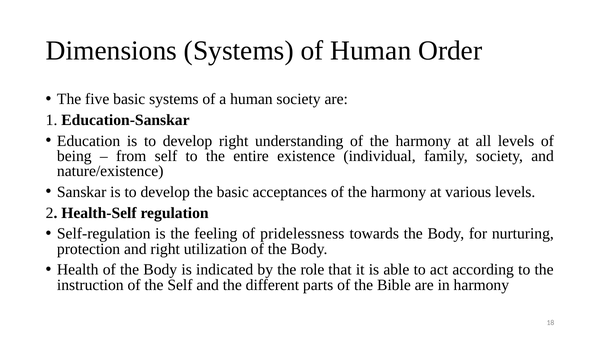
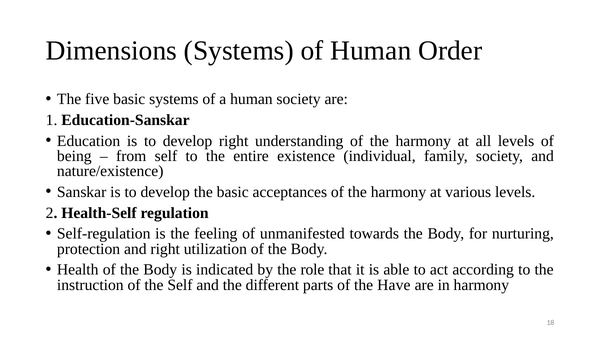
pridelessness: pridelessness -> unmanifested
Bible: Bible -> Have
